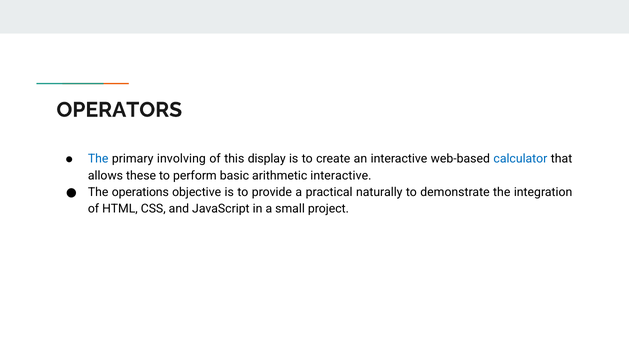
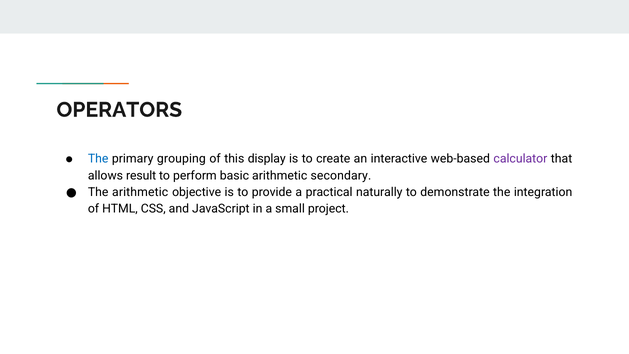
involving: involving -> grouping
calculator colour: blue -> purple
these: these -> result
arithmetic interactive: interactive -> secondary
The operations: operations -> arithmetic
